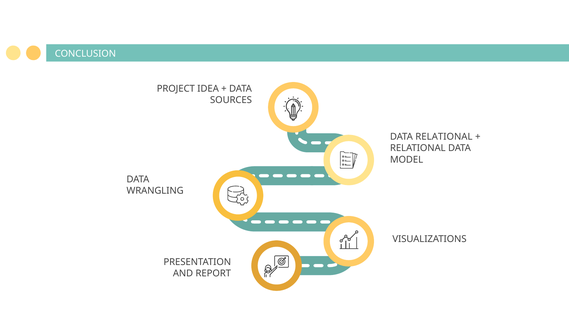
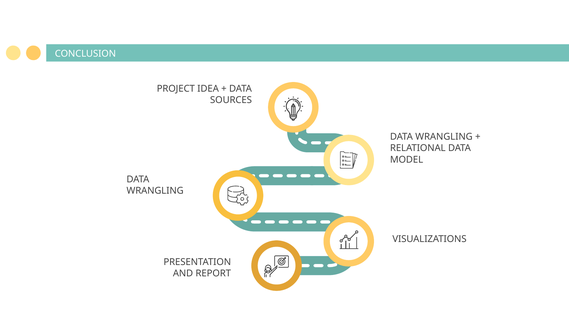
RELATIONAL at (444, 137): RELATIONAL -> WRANGLING
